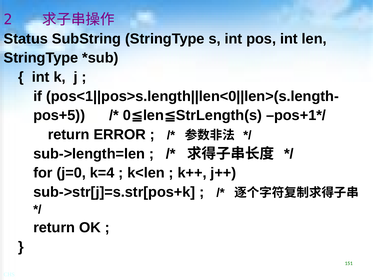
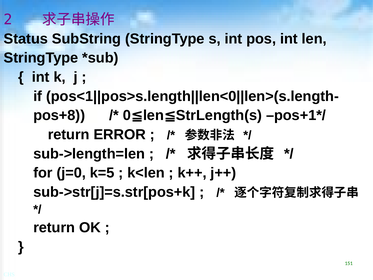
pos+5: pos+5 -> pos+8
k=4: k=4 -> k=5
